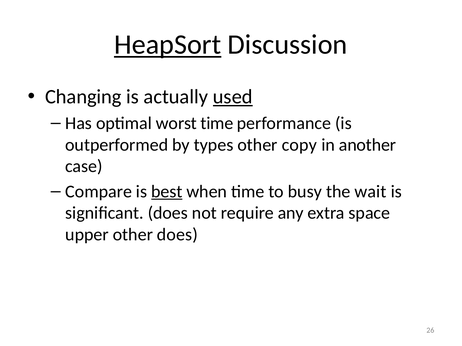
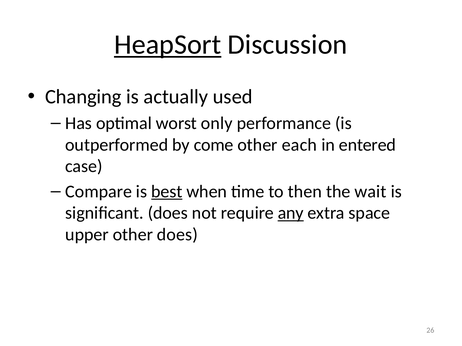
used underline: present -> none
worst time: time -> only
types: types -> come
copy: copy -> each
another: another -> entered
busy: busy -> then
any underline: none -> present
